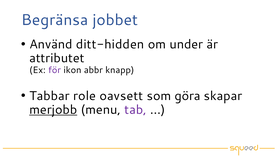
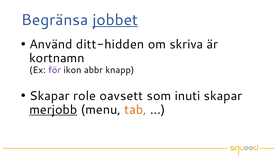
jobbet underline: none -> present
under: under -> skriva
attributet: attributet -> kortnamn
Tabbar at (49, 96): Tabbar -> Skapar
göra: göra -> inuti
tab colour: purple -> orange
